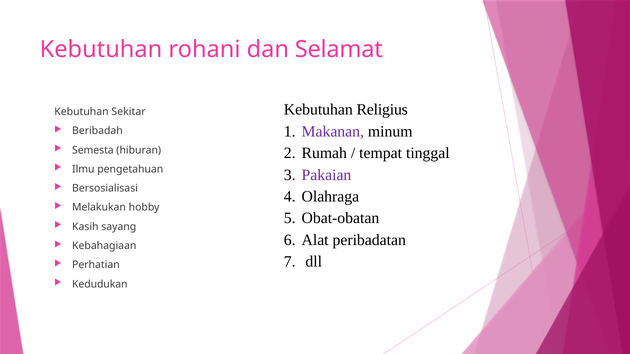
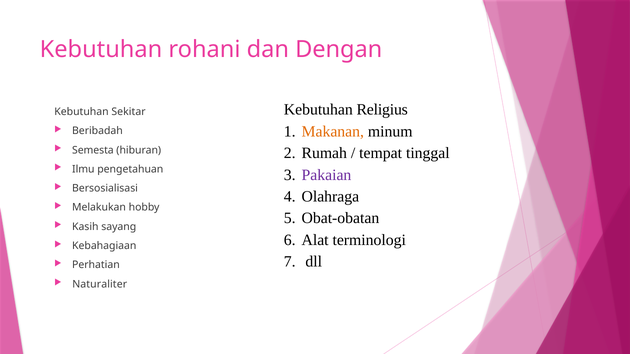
Selamat: Selamat -> Dengan
Makanan colour: purple -> orange
peribadatan: peribadatan -> terminologi
Kedudukan: Kedudukan -> Naturaliter
